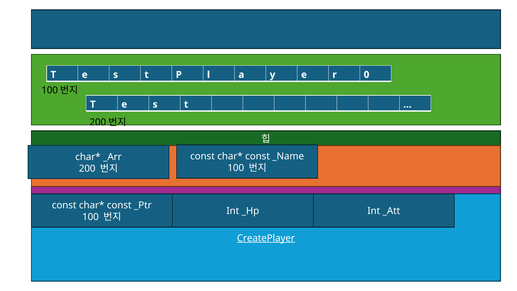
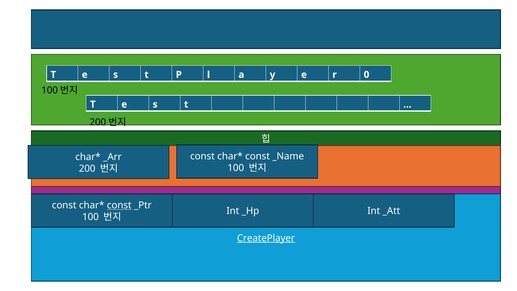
const at (119, 205) underline: none -> present
